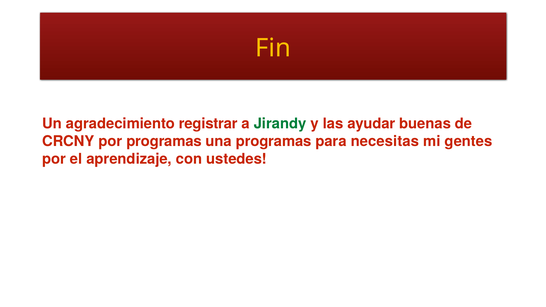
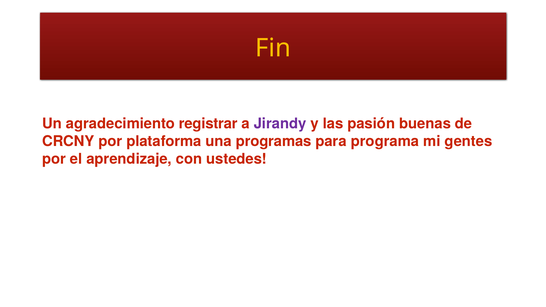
Jirandy colour: green -> purple
ayudar: ayudar -> pasión
por programas: programas -> plataforma
necesitas: necesitas -> programa
